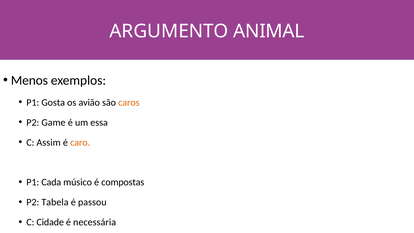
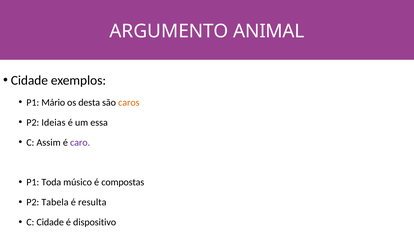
Menos at (29, 81): Menos -> Cidade
Gosta: Gosta -> Mário
avião: avião -> desta
Game: Game -> Ideias
caro colour: orange -> purple
Cada: Cada -> Toda
passou: passou -> resulta
necessária: necessária -> dispositivo
